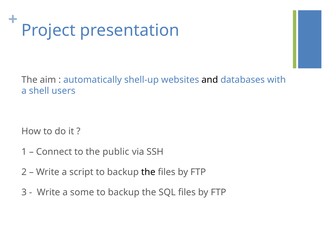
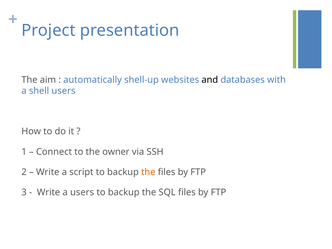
public: public -> owner
the at (148, 172) colour: black -> orange
a some: some -> users
